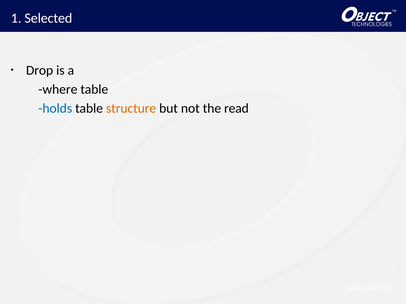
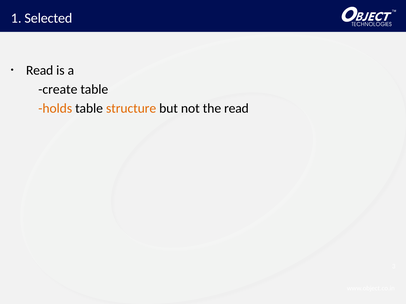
Drop at (40, 71): Drop -> Read
where: where -> create
holds colour: blue -> orange
